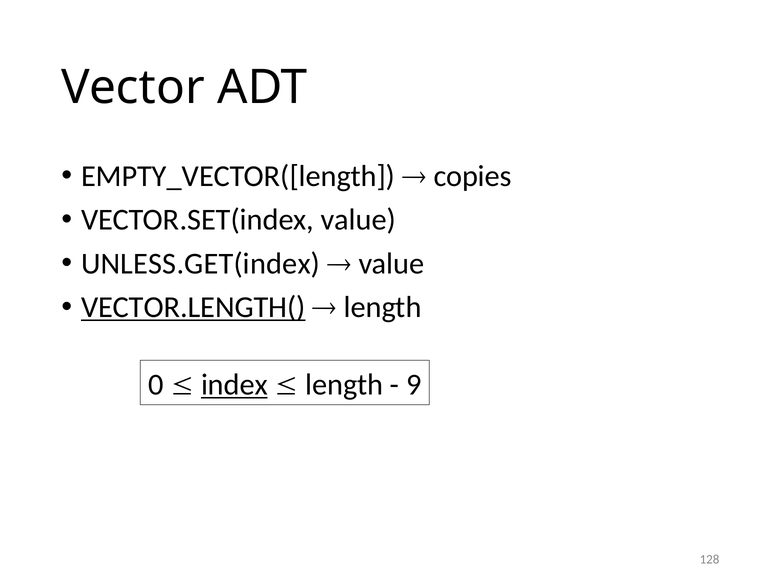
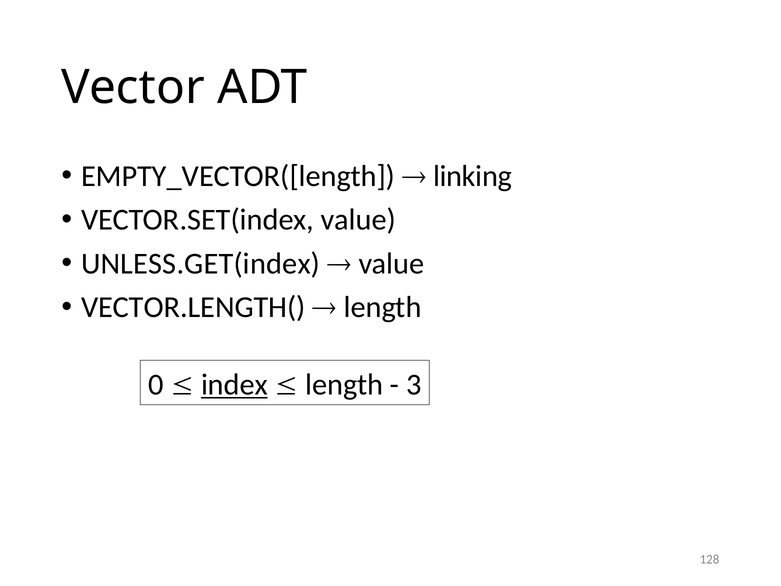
copies: copies -> linking
VECTOR.LENGTH( underline: present -> none
9: 9 -> 3
